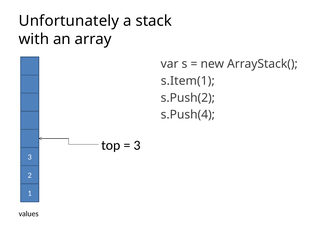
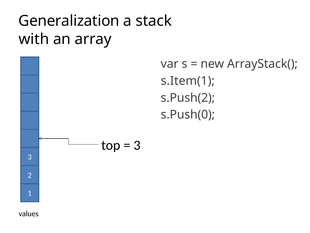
Unfortunately: Unfortunately -> Generalization
s.Push(4: s.Push(4 -> s.Push(0
